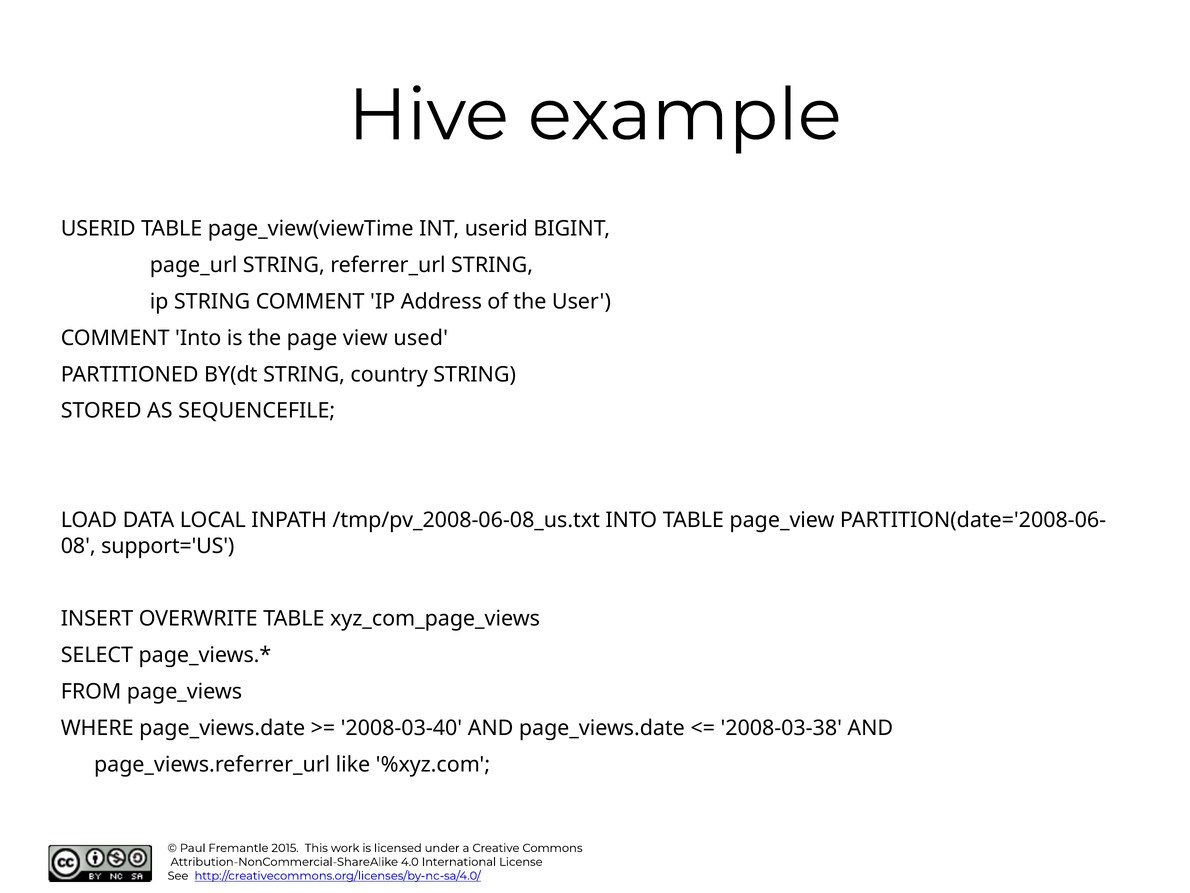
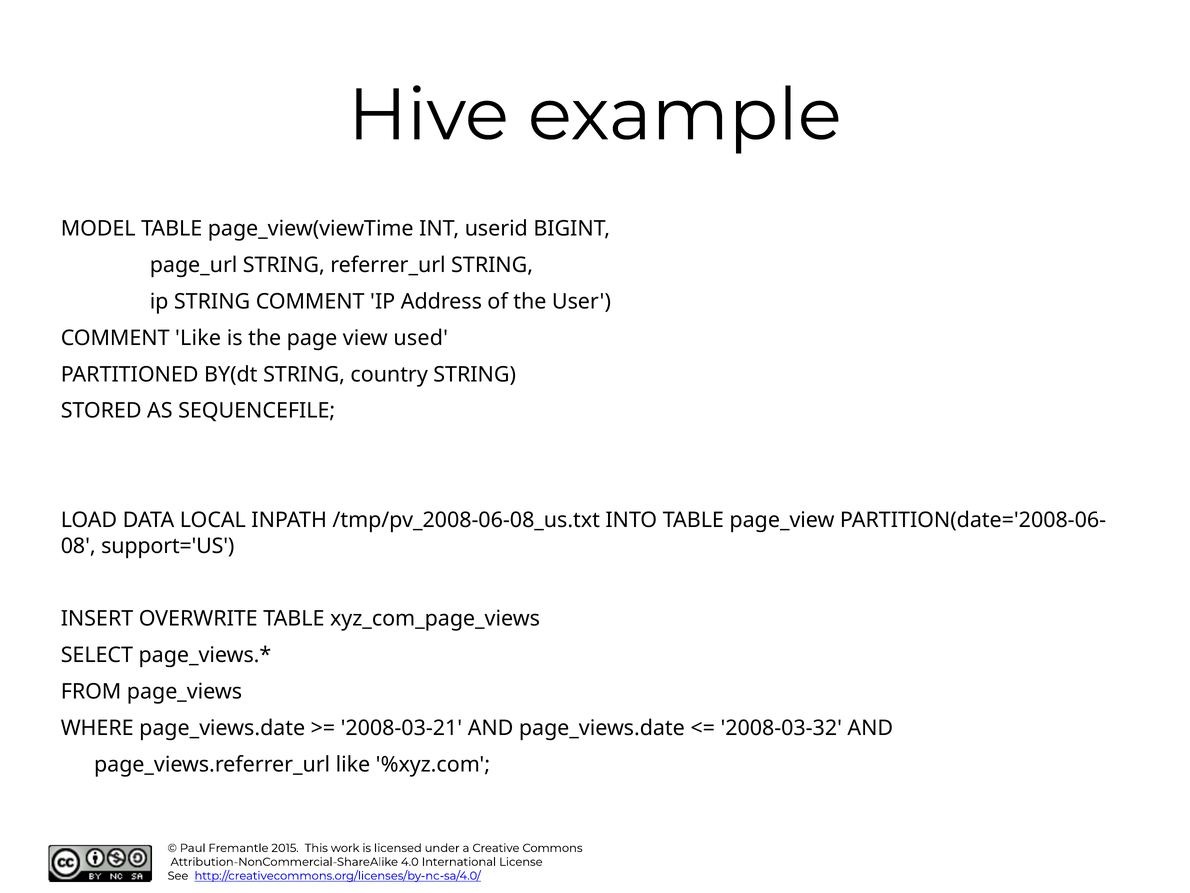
USERID at (98, 229): USERID -> MODEL
COMMENT Into: Into -> Like
2008-03-40: 2008-03-40 -> 2008-03-21
2008-03-38: 2008-03-38 -> 2008-03-32
